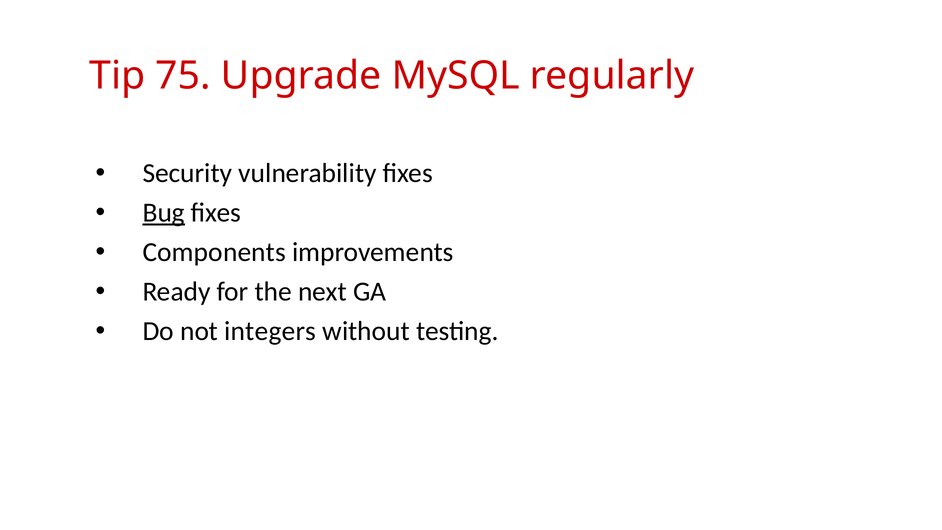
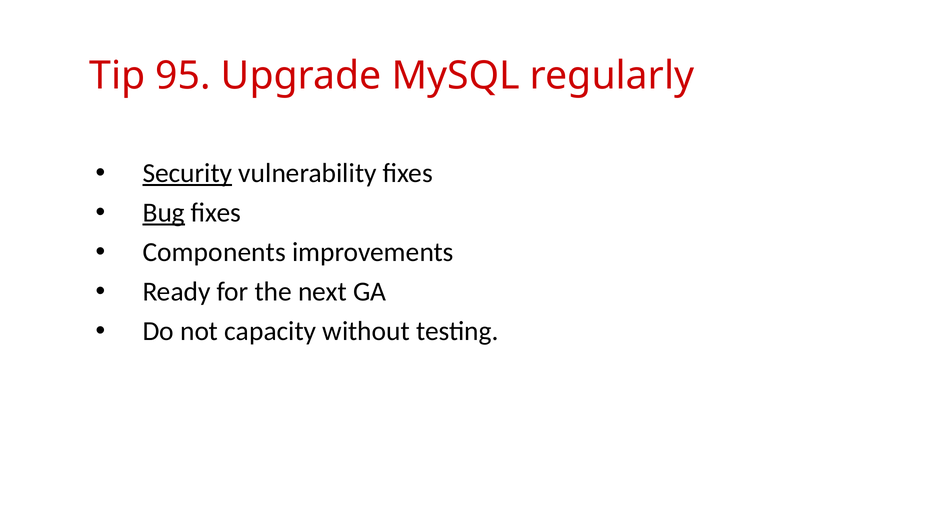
75: 75 -> 95
Security underline: none -> present
integers: integers -> capacity
